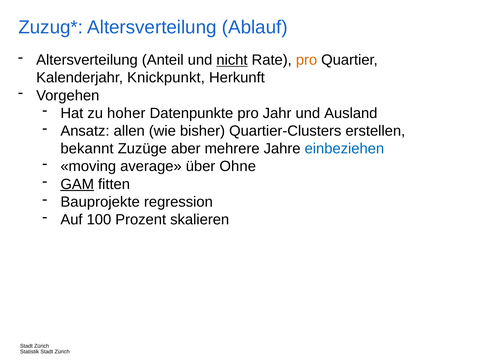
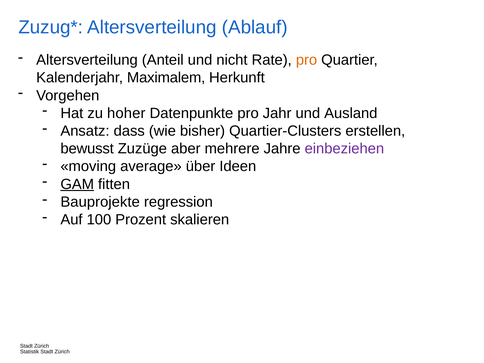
nicht underline: present -> none
Knickpunkt: Knickpunkt -> Maximalem
allen: allen -> dass
bekannt: bekannt -> bewusst
einbeziehen colour: blue -> purple
Ohne: Ohne -> Ideen
